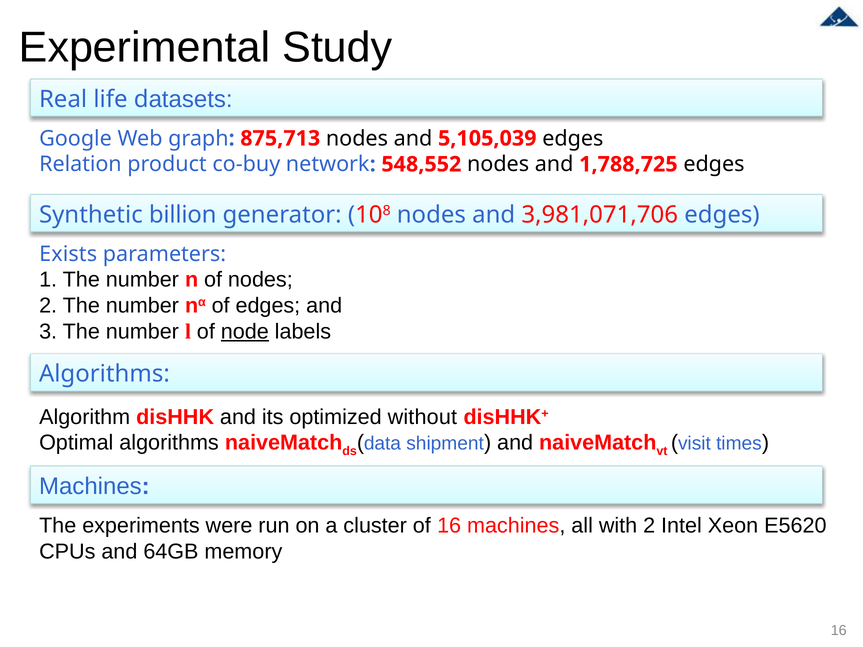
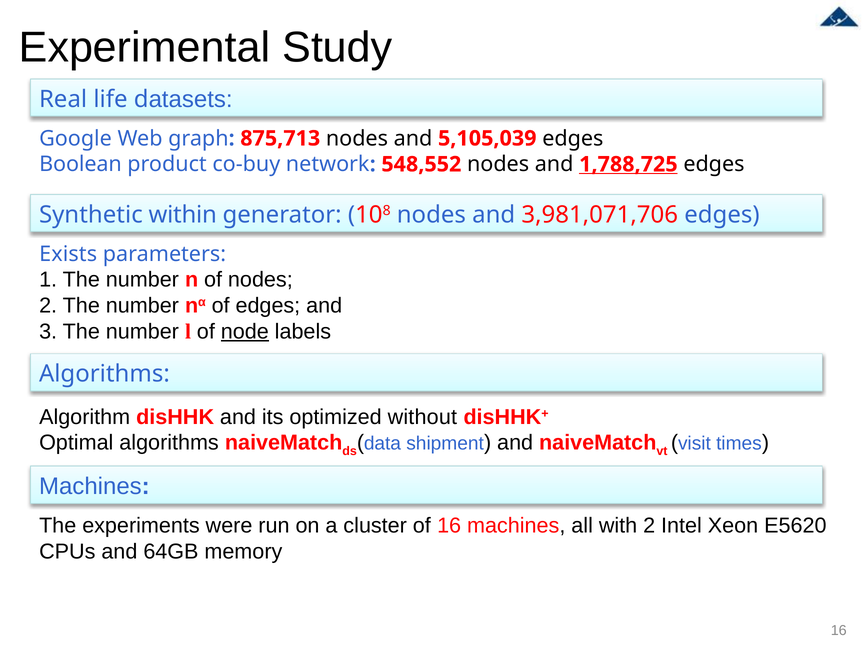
Relation: Relation -> Boolean
1,788,725 underline: none -> present
billion: billion -> within
